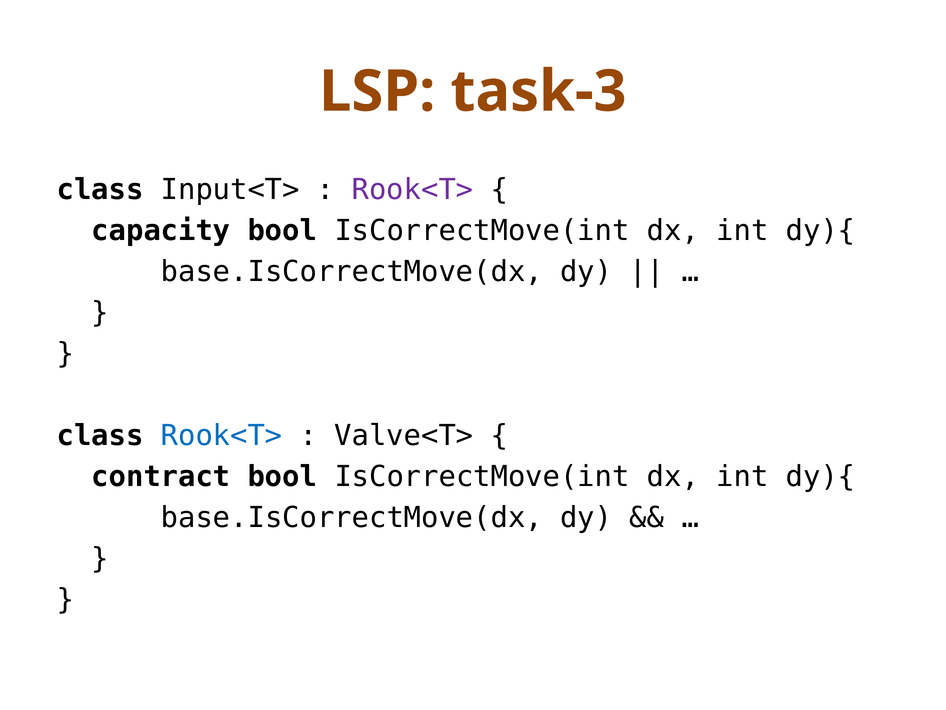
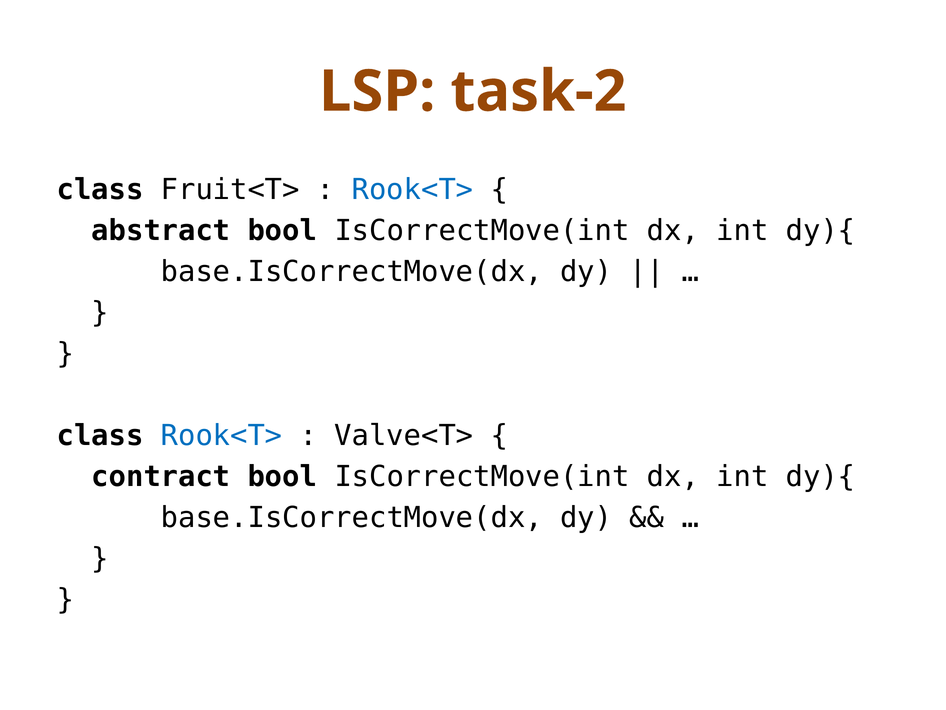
task-3: task-3 -> task-2
Input<T>: Input<T> -> Fruit<T>
Rook<T> at (412, 190) colour: purple -> blue
capacity: capacity -> abstract
